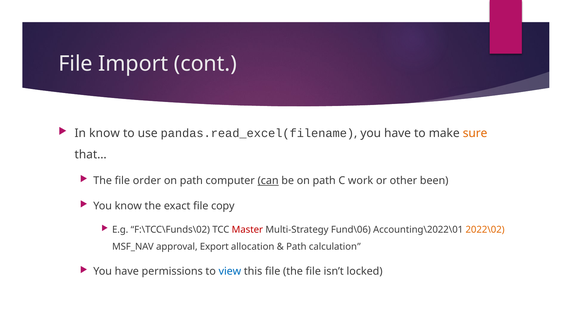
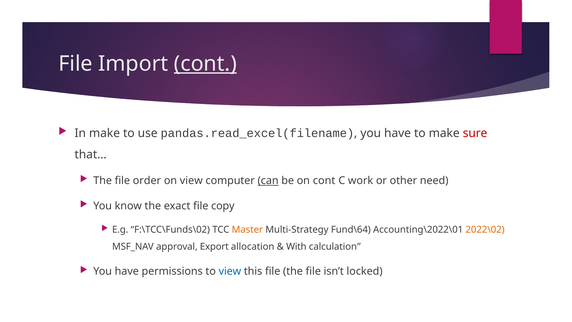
cont at (205, 64) underline: none -> present
In know: know -> make
sure colour: orange -> red
path at (191, 180): path -> view
be on path: path -> cont
been: been -> need
Master colour: red -> orange
Fund\06: Fund\06 -> Fund\64
Path at (296, 247): Path -> With
